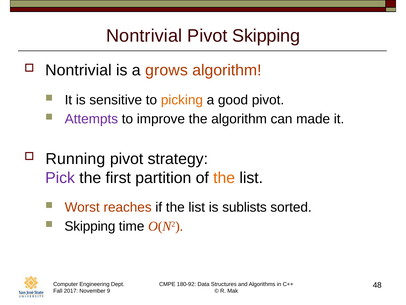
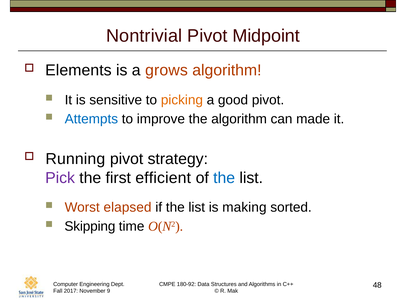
Pivot Skipping: Skipping -> Midpoint
Nontrivial at (78, 70): Nontrivial -> Elements
Attempts colour: purple -> blue
partition: partition -> efficient
the at (224, 178) colour: orange -> blue
reaches: reaches -> elapsed
sublists: sublists -> making
